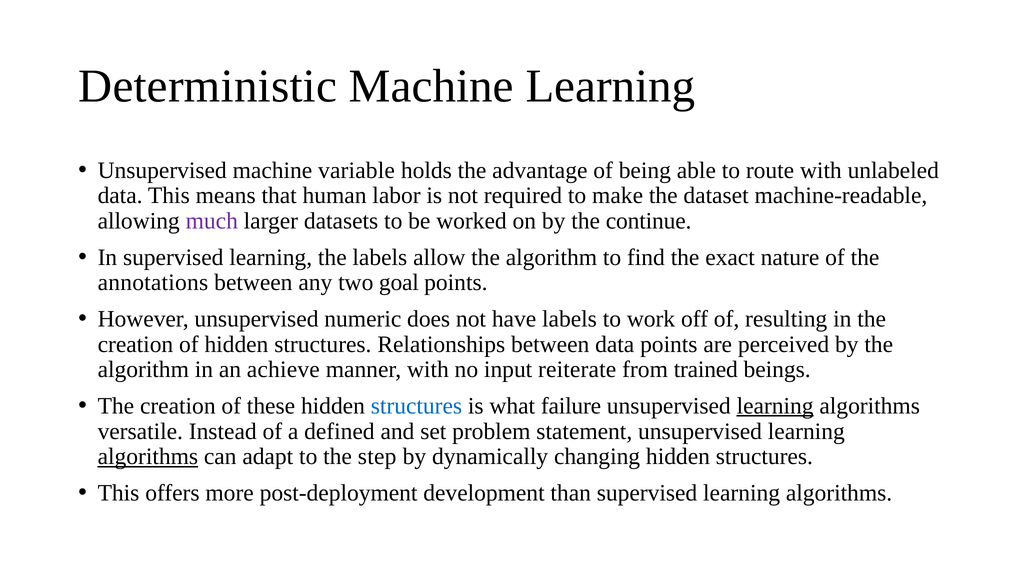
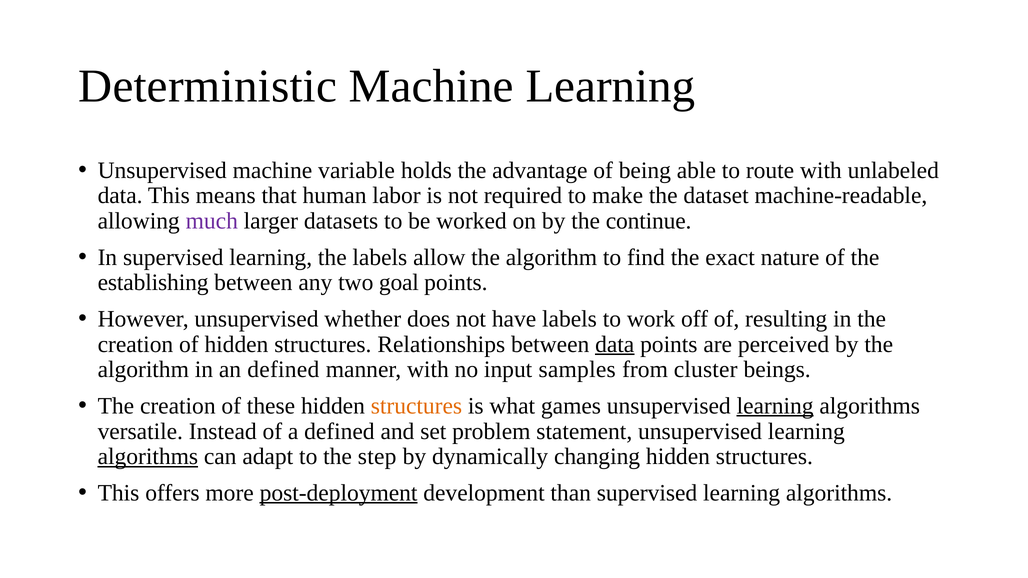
annotations: annotations -> establishing
numeric: numeric -> whether
data at (615, 344) underline: none -> present
an achieve: achieve -> defined
reiterate: reiterate -> samples
trained: trained -> cluster
structures at (416, 406) colour: blue -> orange
failure: failure -> games
post-deployment underline: none -> present
